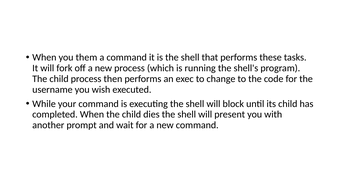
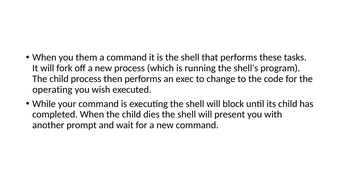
username: username -> operating
